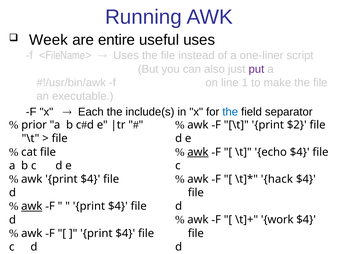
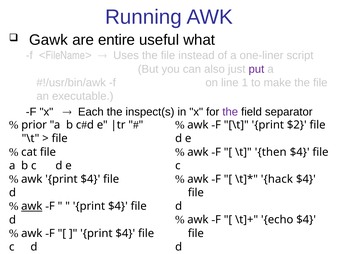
Week: Week -> Gawk
useful uses: uses -> what
include(s: include(s -> inspect(s
the at (230, 112) colour: blue -> purple
awk at (198, 152) underline: present -> none
echo: echo -> then
work: work -> echo
